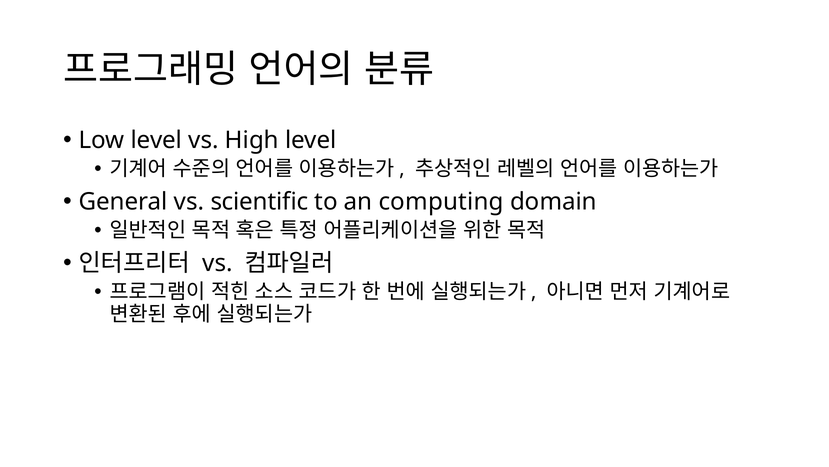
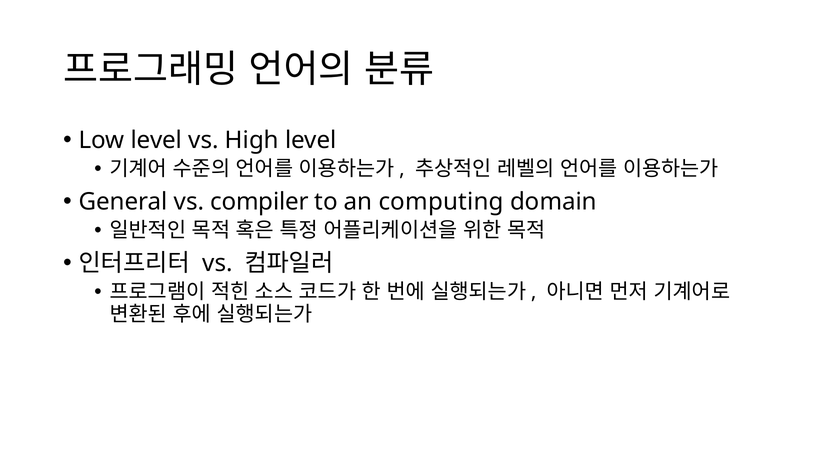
scientific: scientific -> compiler
